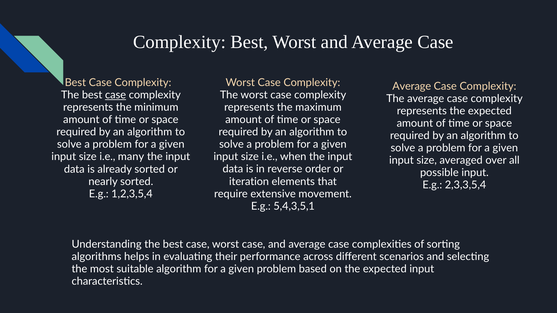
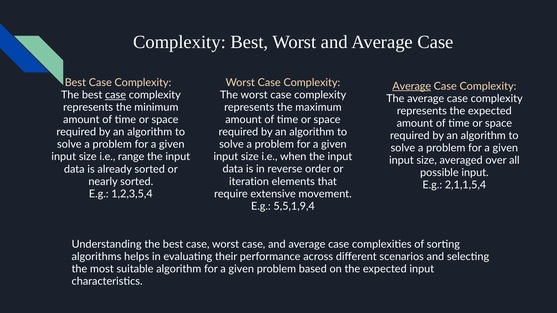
Average at (412, 86) underline: none -> present
many: many -> range
2,3,3,5,4: 2,3,3,5,4 -> 2,1,1,5,4
5,4,3,5,1: 5,4,3,5,1 -> 5,5,1,9,4
